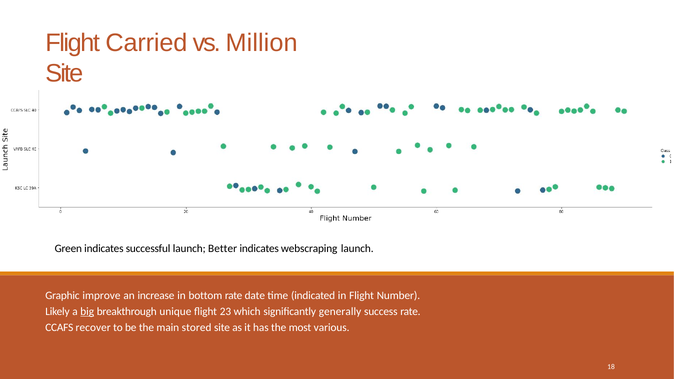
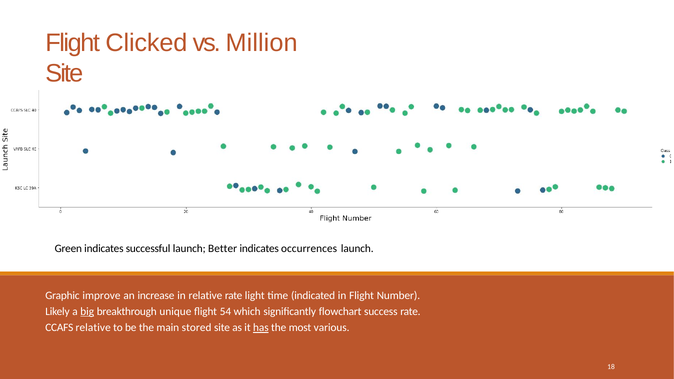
Carried: Carried -> Clicked
webscraping: webscraping -> occurrences
in bottom: bottom -> relative
date: date -> light
23: 23 -> 54
generally: generally -> flowchart
CCAFS recover: recover -> relative
has underline: none -> present
